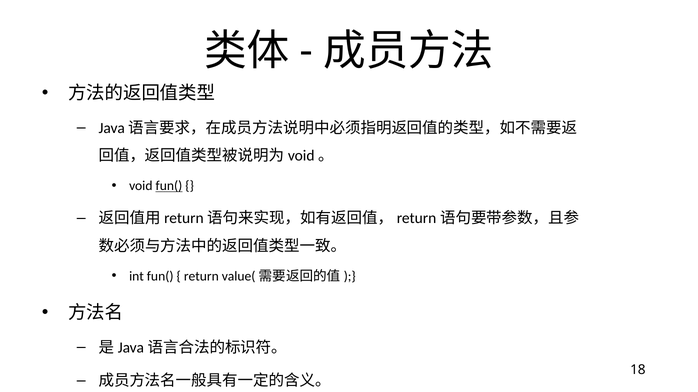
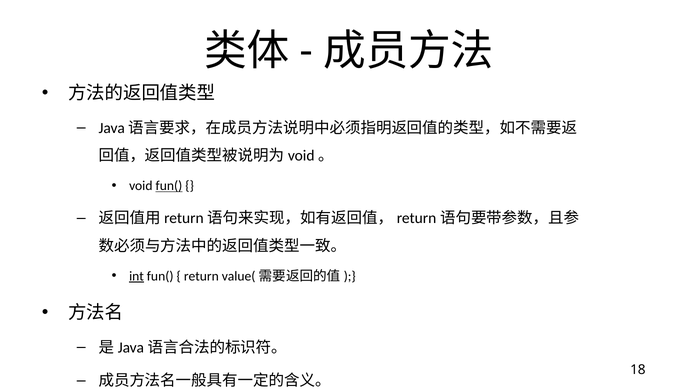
int underline: none -> present
